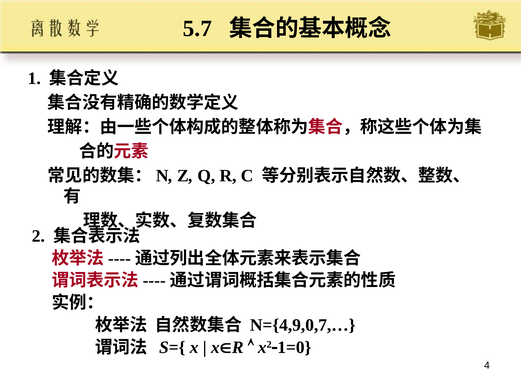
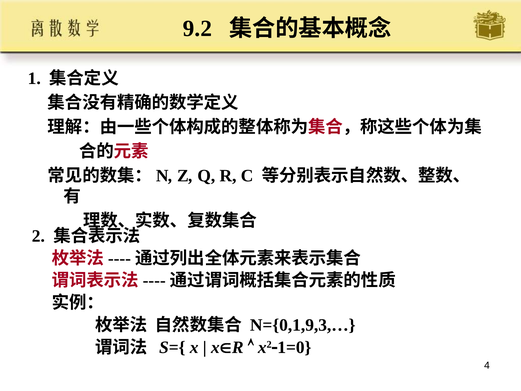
5.7: 5.7 -> 9.2
N={4,9,0,7,…: N={4,9,0,7,… -> N={0,1,9,3,…
